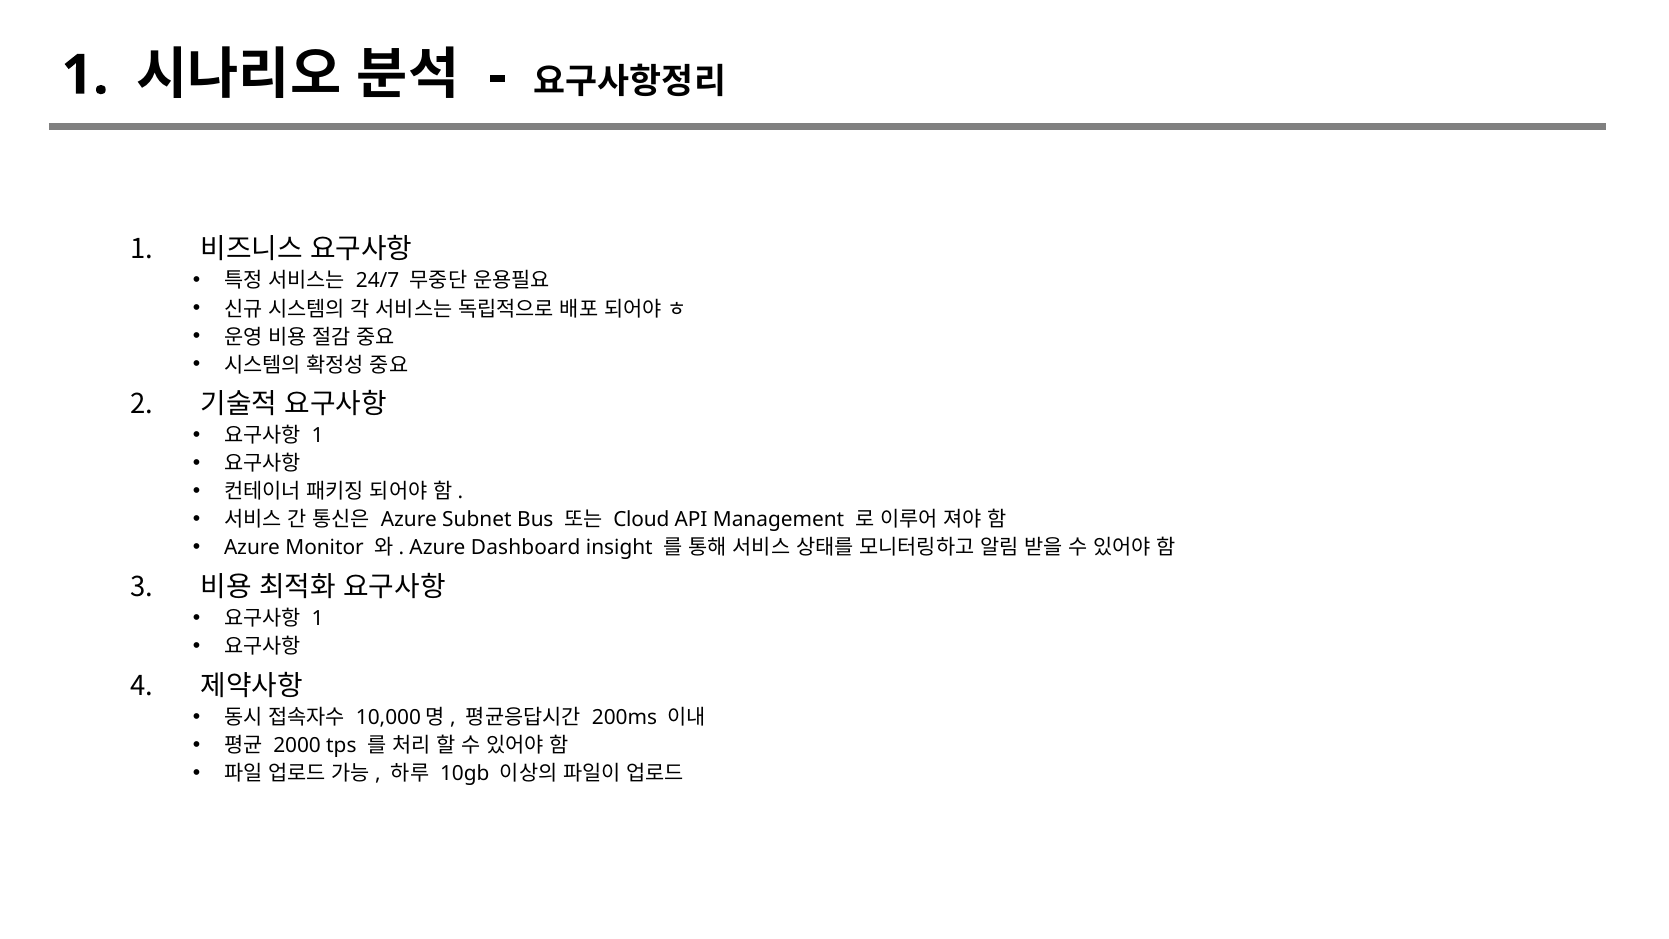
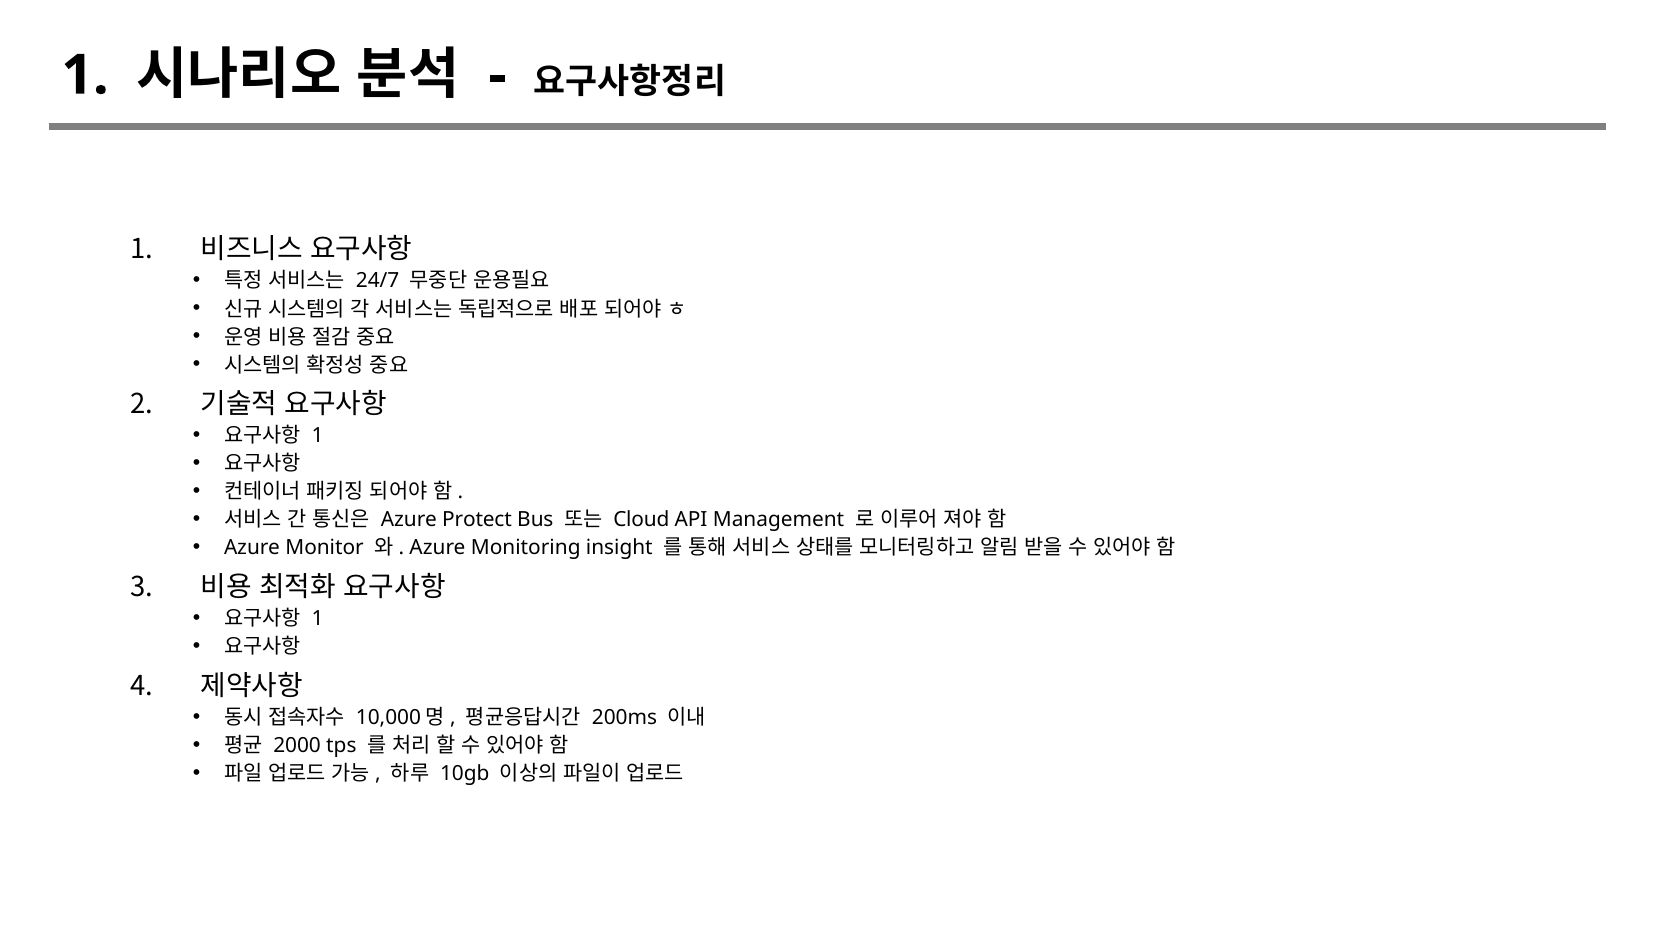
Subnet: Subnet -> Protect
Dashboard: Dashboard -> Monitoring
